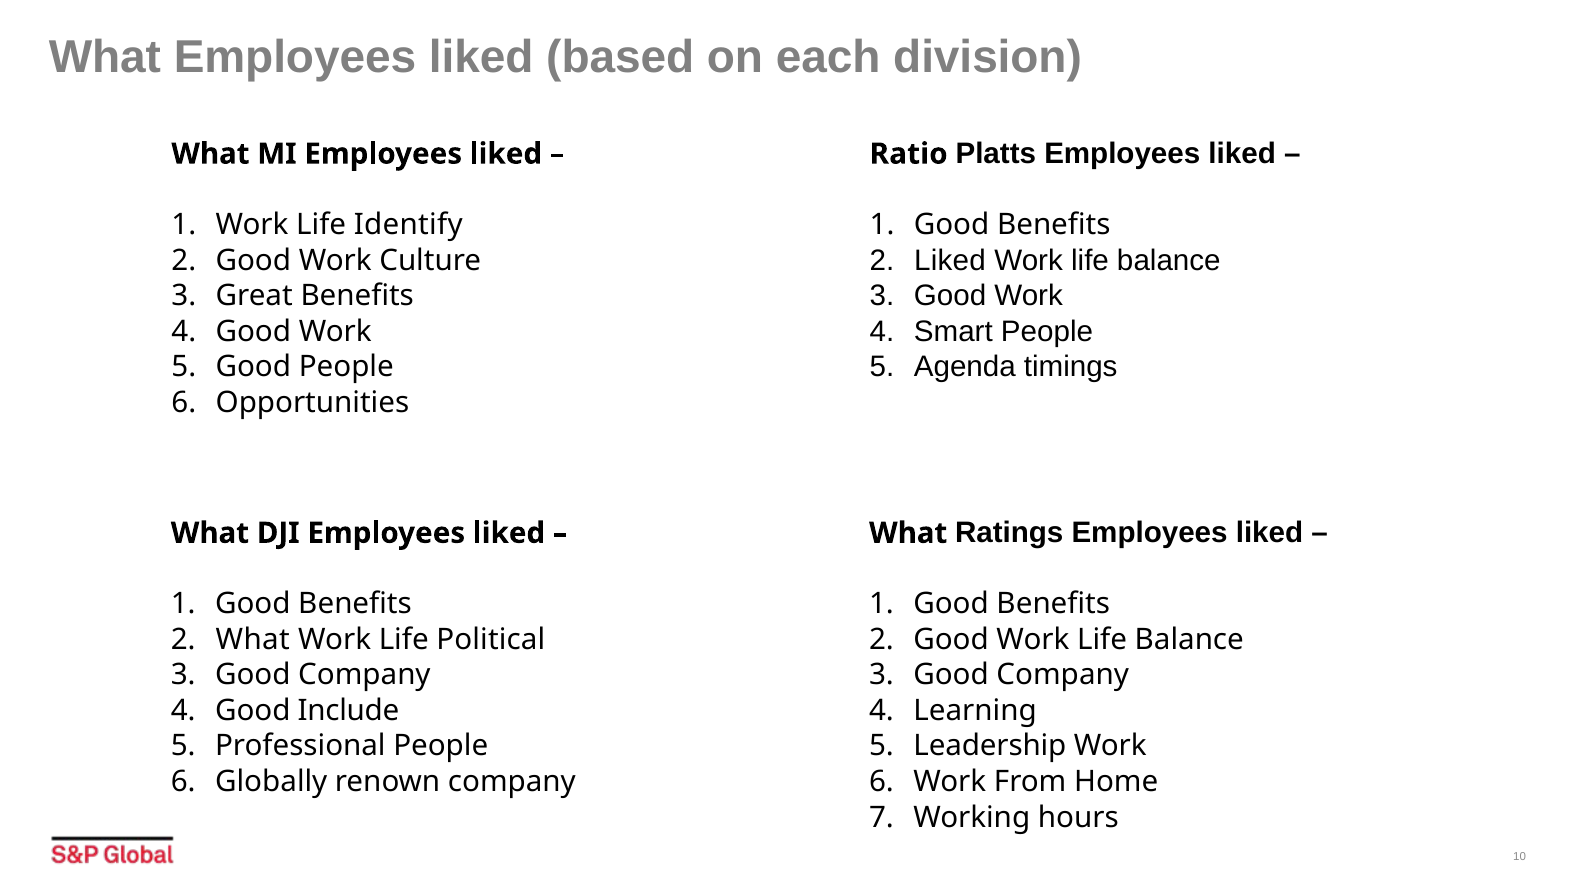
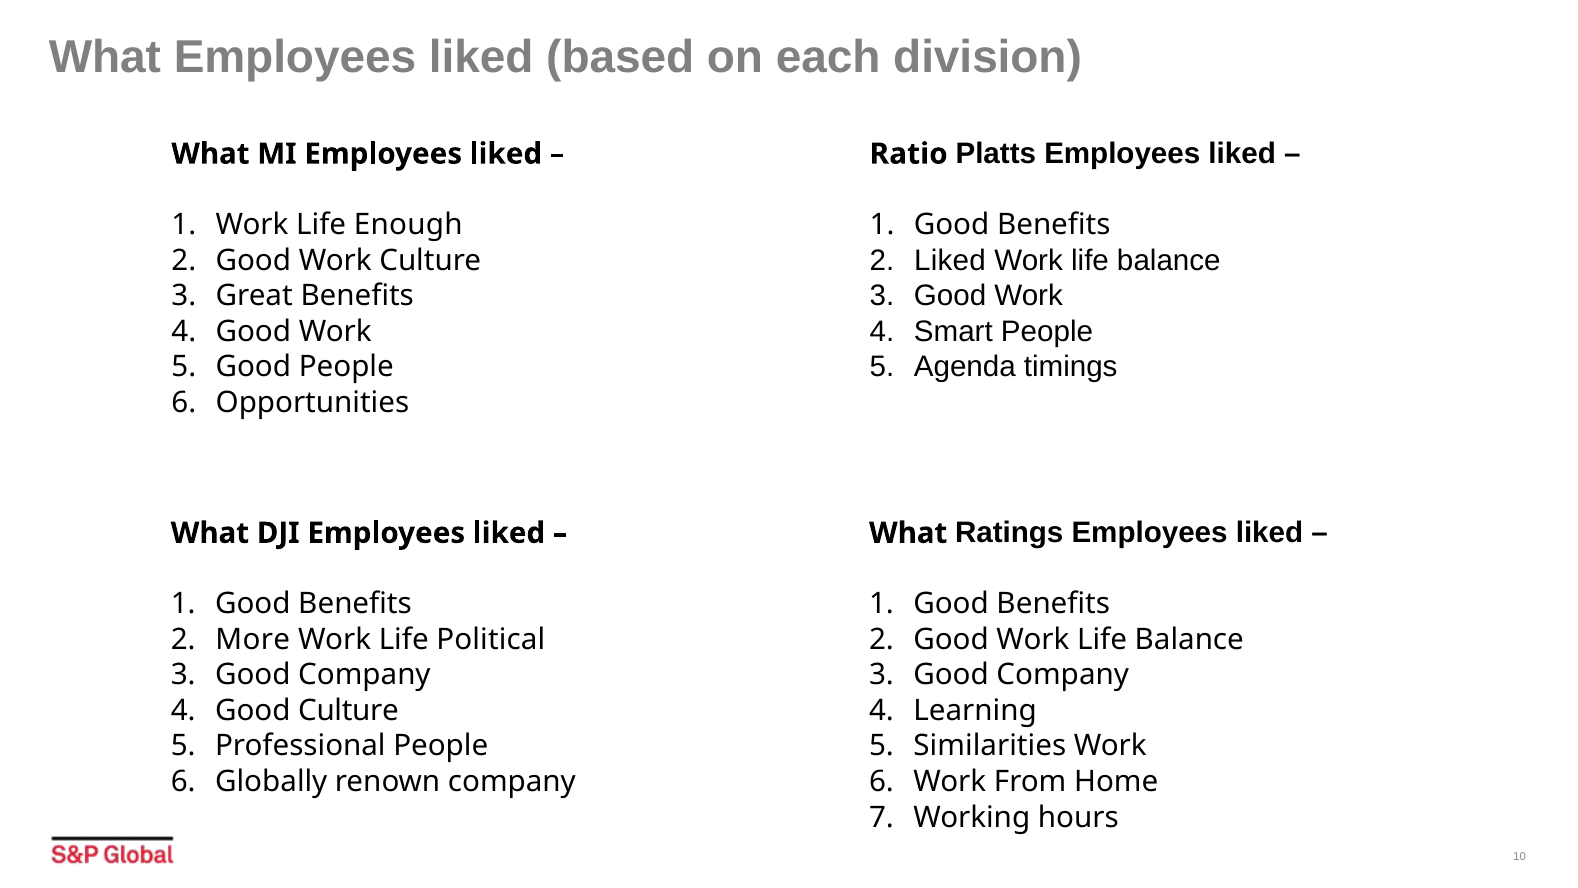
Identify: Identify -> Enough
What at (253, 639): What -> More
Good Include: Include -> Culture
Leadership: Leadership -> Similarities
